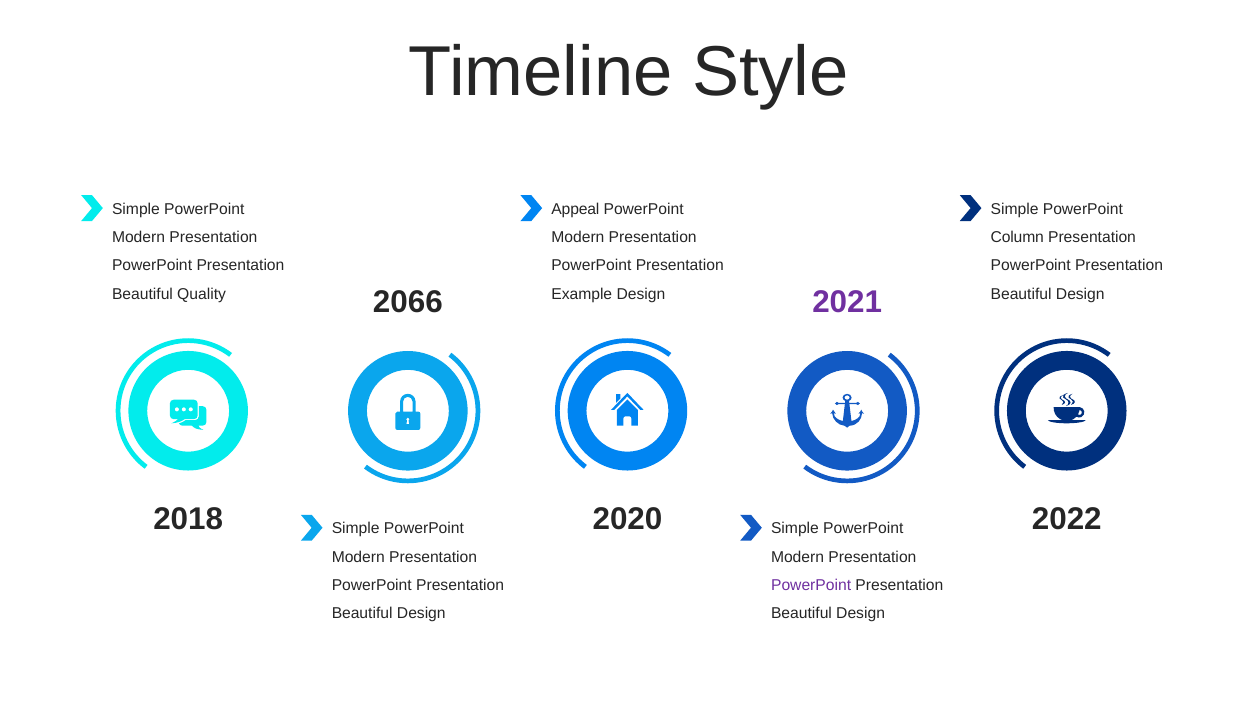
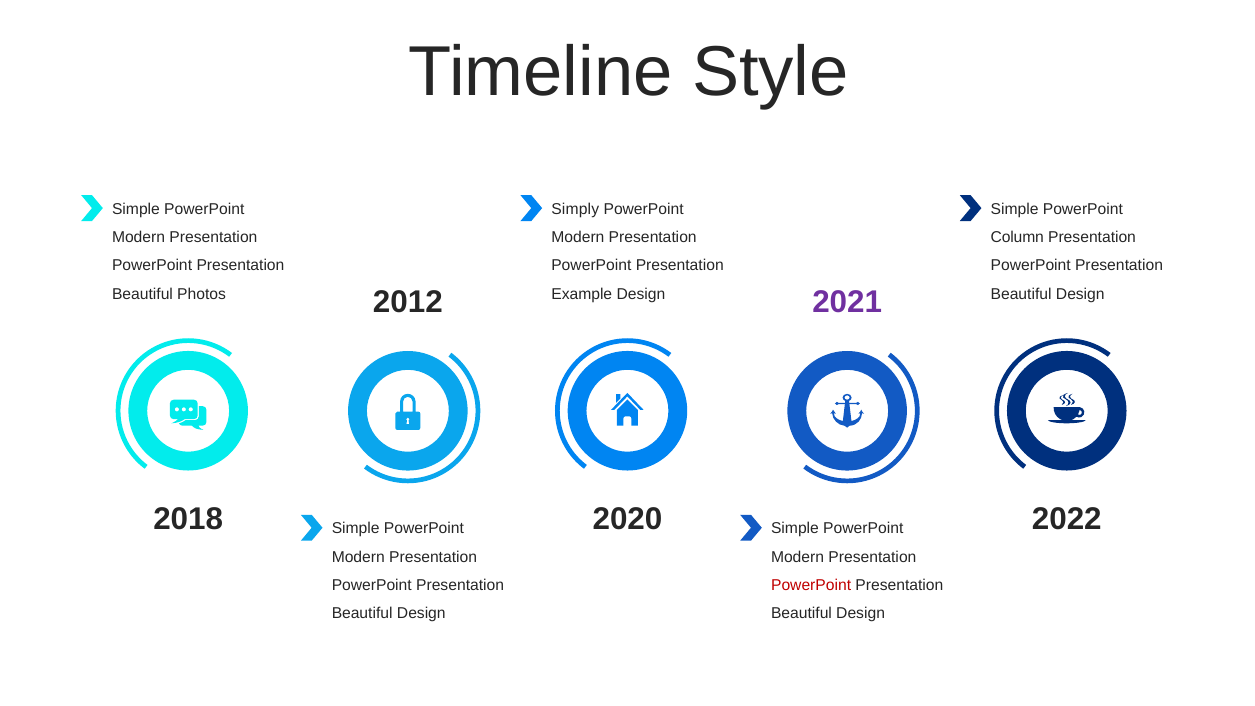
Appeal: Appeal -> Simply
Quality: Quality -> Photos
2066: 2066 -> 2012
PowerPoint at (811, 585) colour: purple -> red
